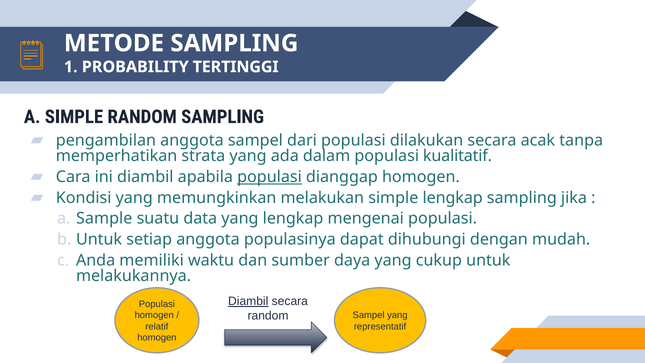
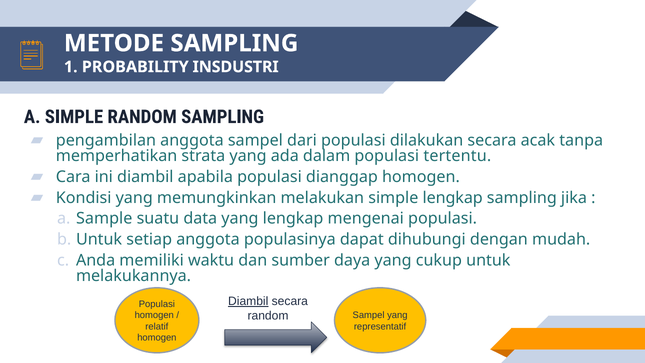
TERTINGGI: TERTINGGI -> INSDUSTRI
kualitatif: kualitatif -> tertentu
populasi at (269, 177) underline: present -> none
